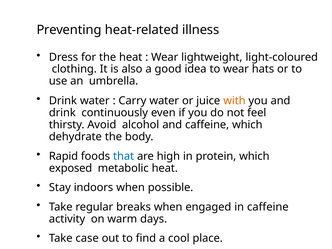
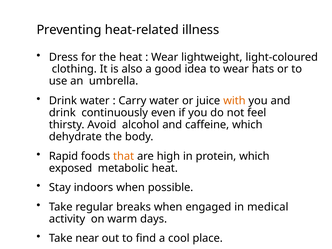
that colour: blue -> orange
in caffeine: caffeine -> medical
case: case -> near
